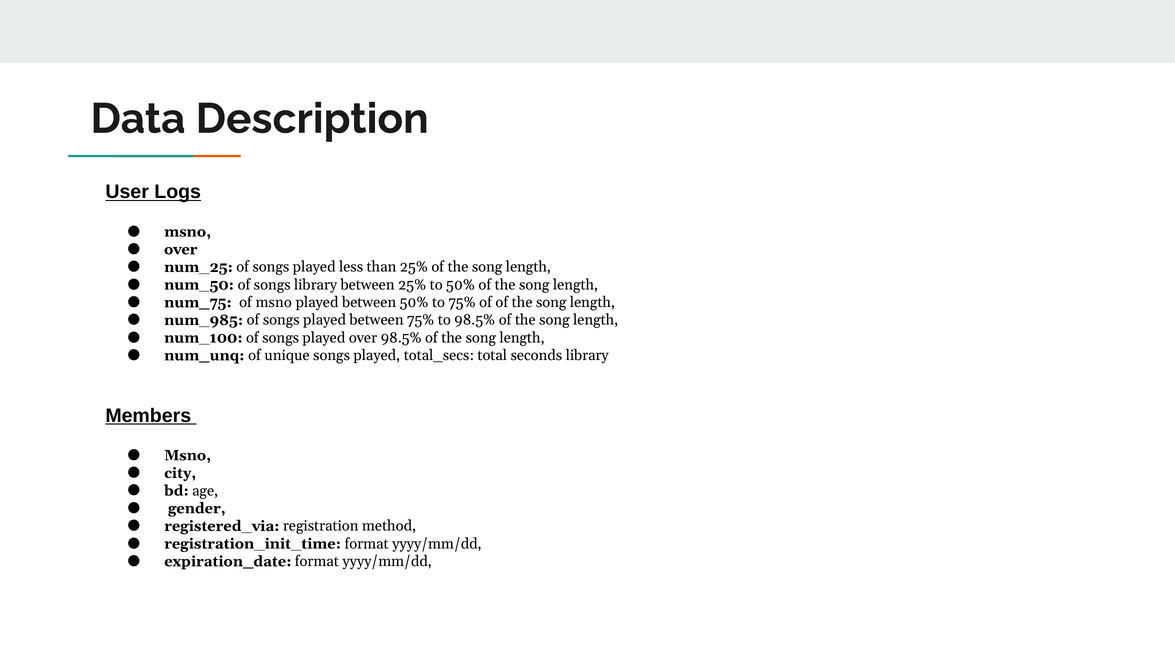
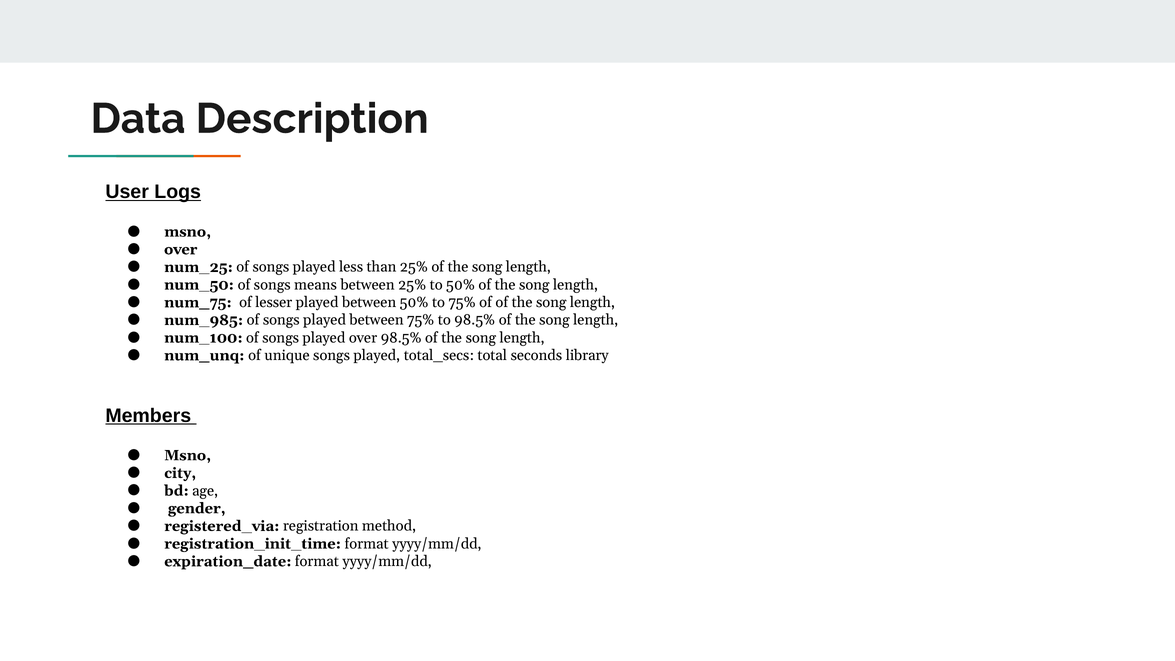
songs library: library -> means
of msno: msno -> lesser
